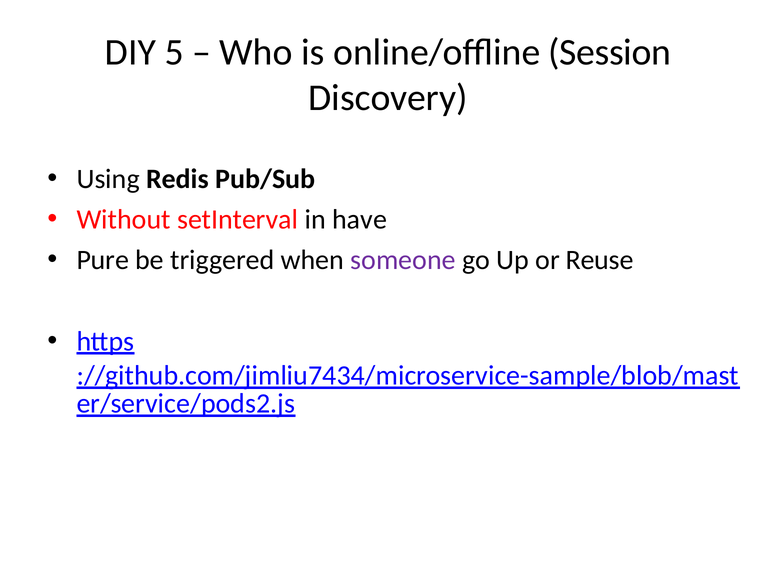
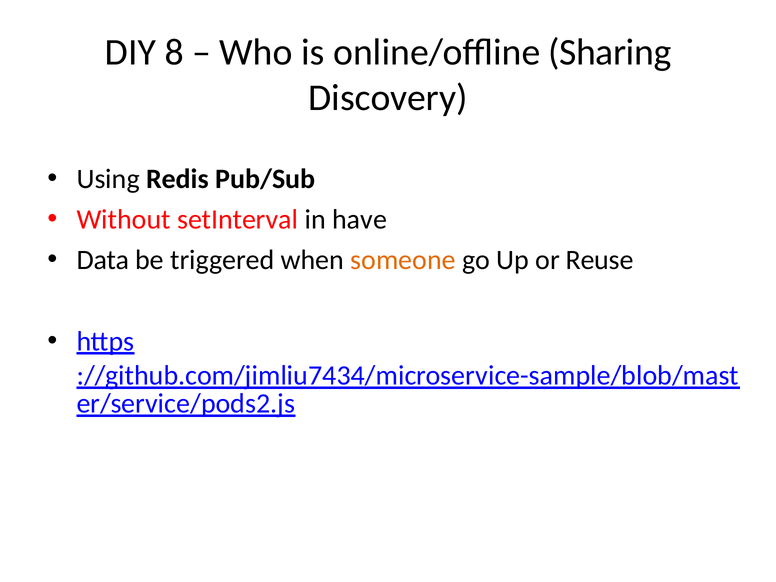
5: 5 -> 8
Session: Session -> Sharing
Pure: Pure -> Data
someone colour: purple -> orange
